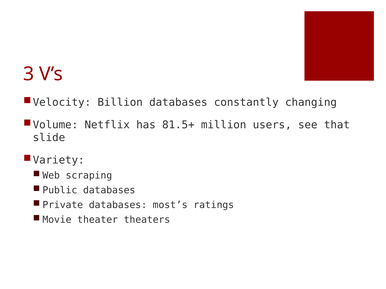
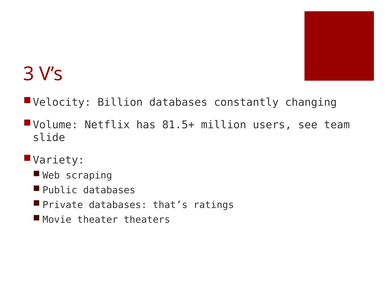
that: that -> team
most’s: most’s -> that’s
